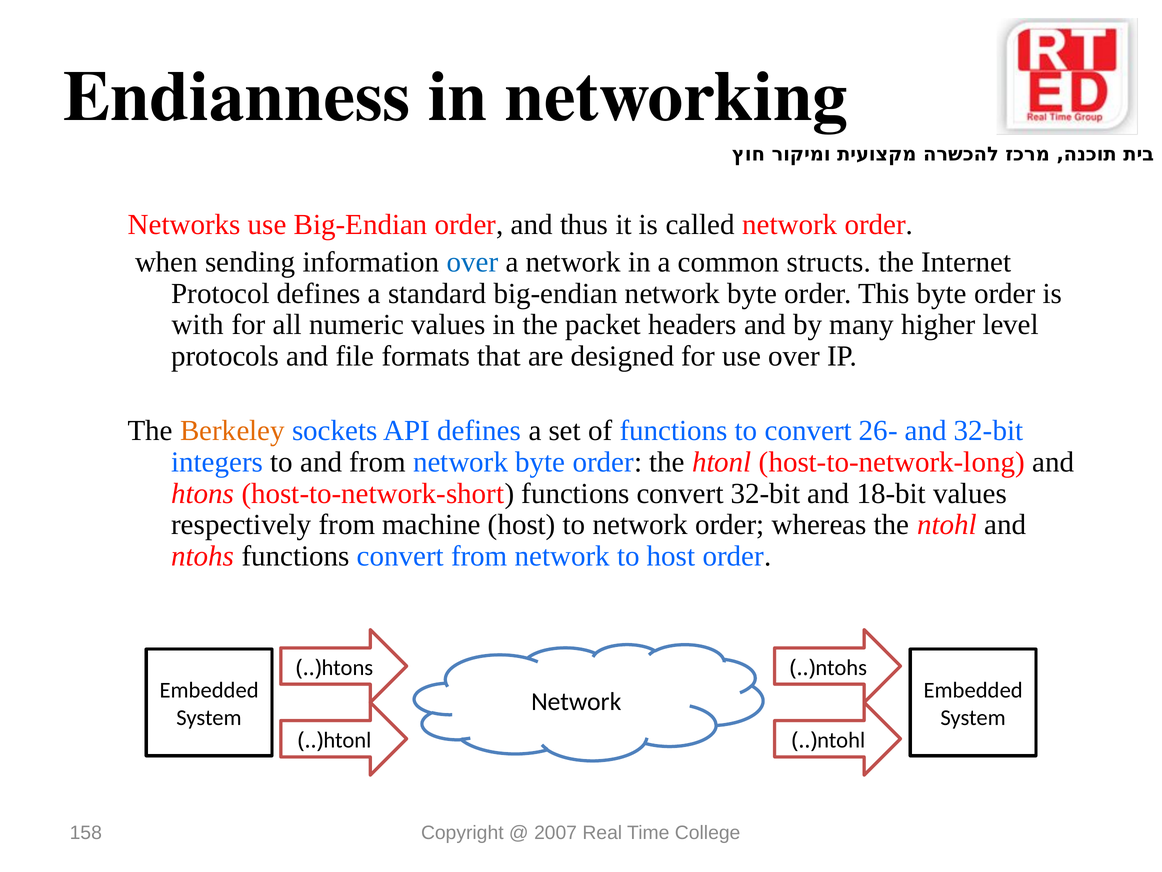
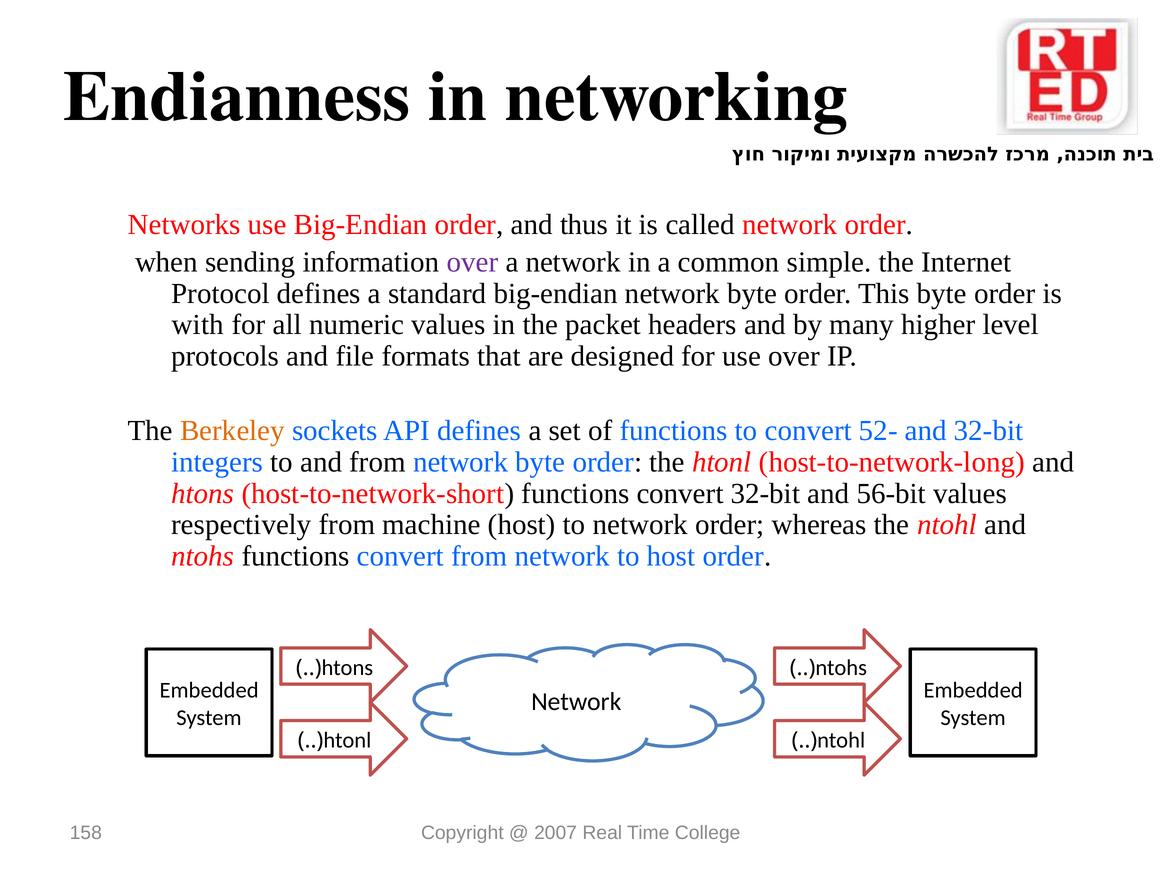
over at (473, 262) colour: blue -> purple
structs: structs -> simple
26-: 26- -> 52-
18-bit: 18-bit -> 56-bit
